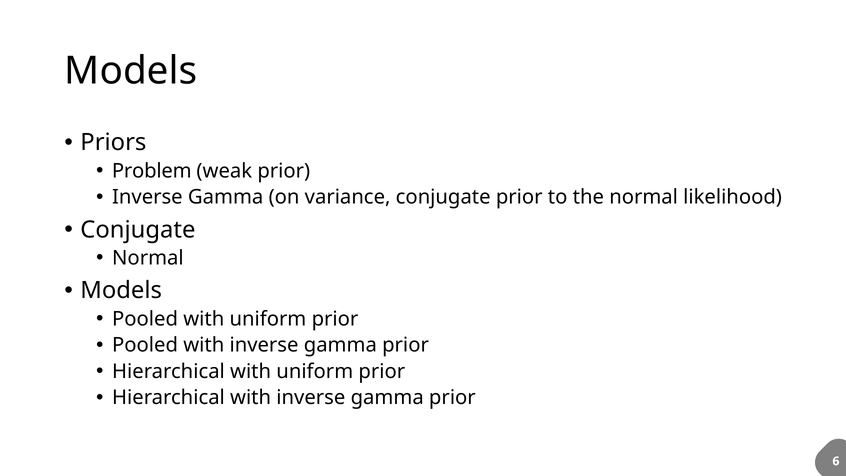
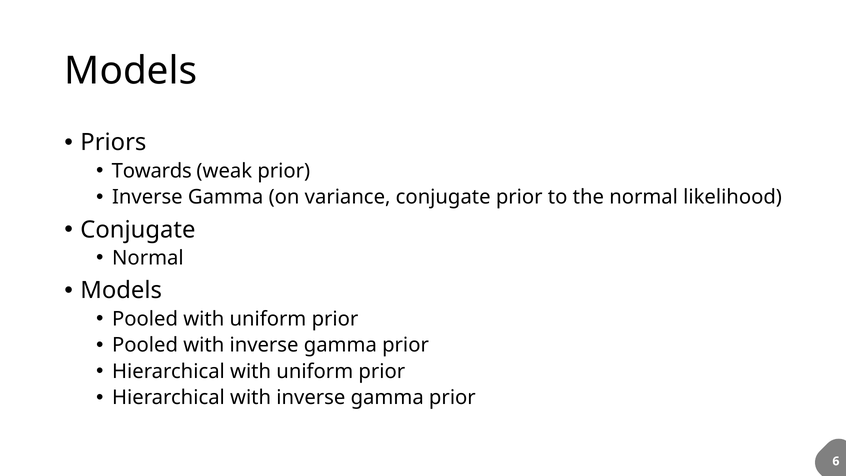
Problem: Problem -> Towards
